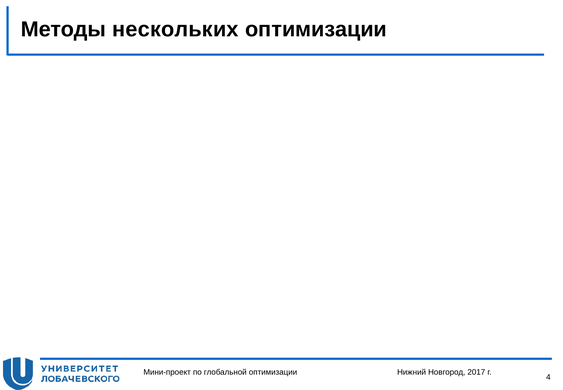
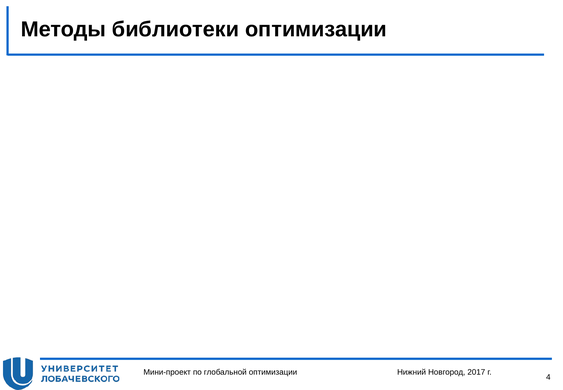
нескольких: нескольких -> библиотеки
